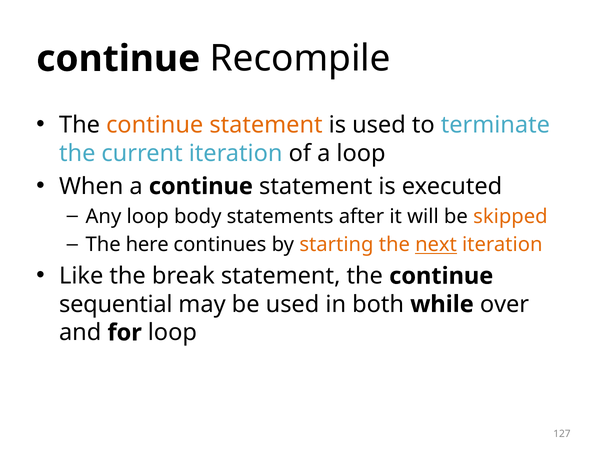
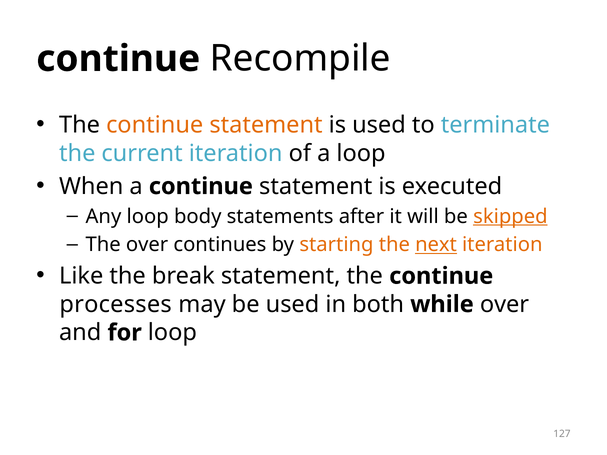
skipped underline: none -> present
The here: here -> over
sequential: sequential -> processes
